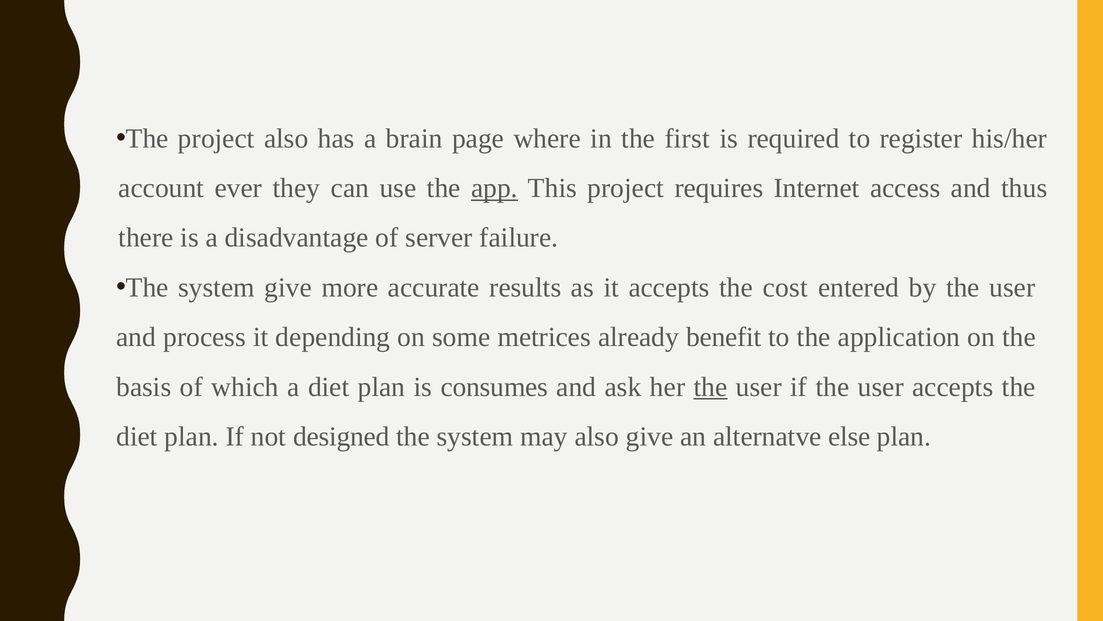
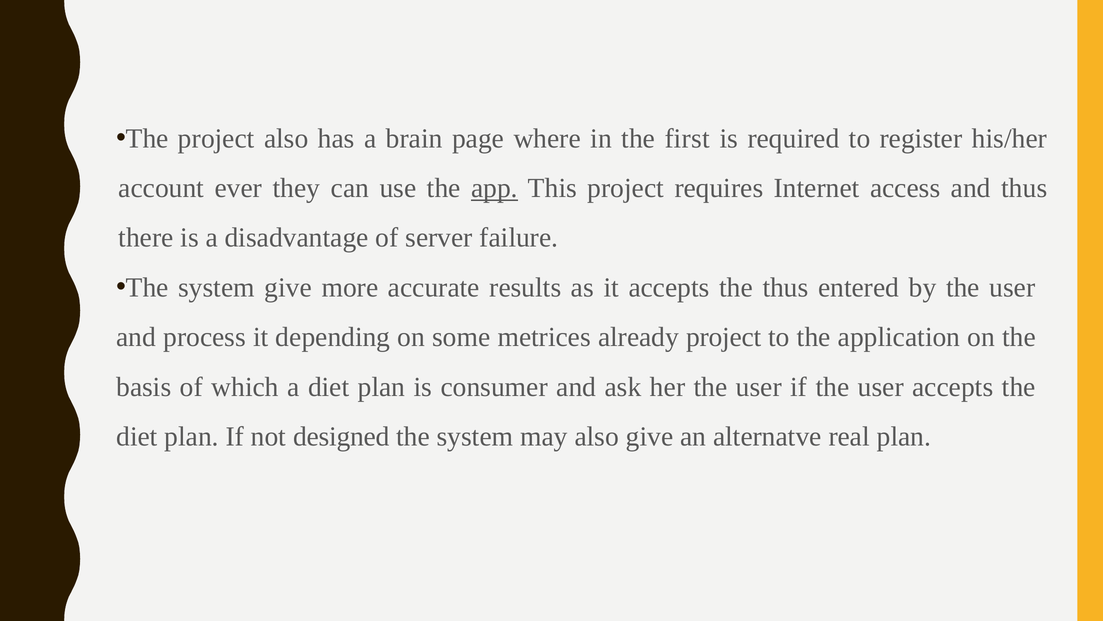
the cost: cost -> thus
already benefit: benefit -> project
consumes: consumes -> consumer
the at (711, 387) underline: present -> none
else: else -> real
